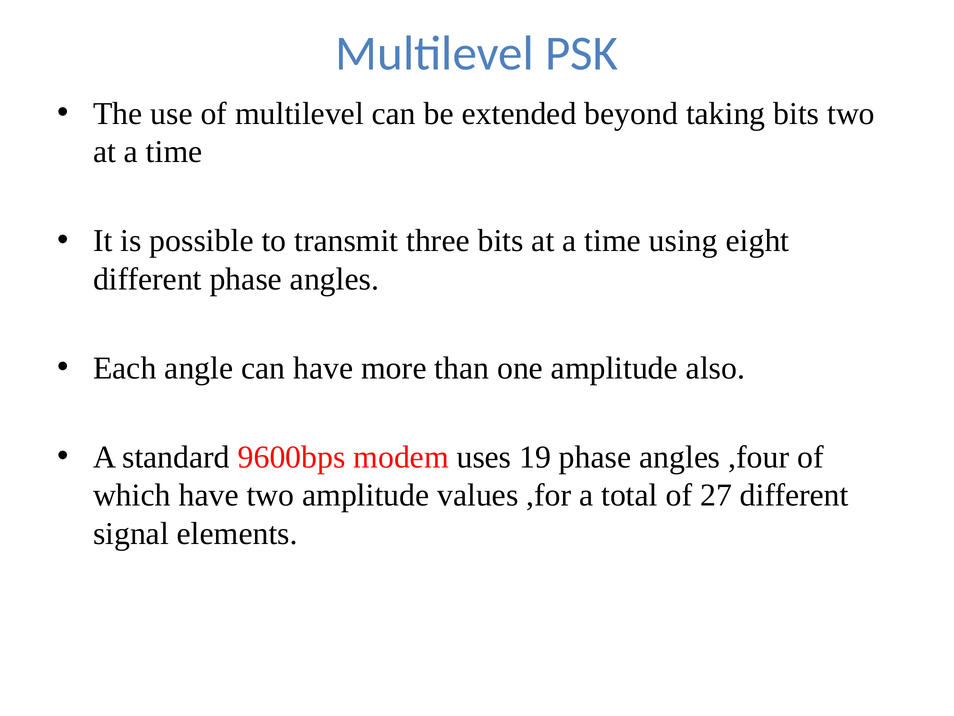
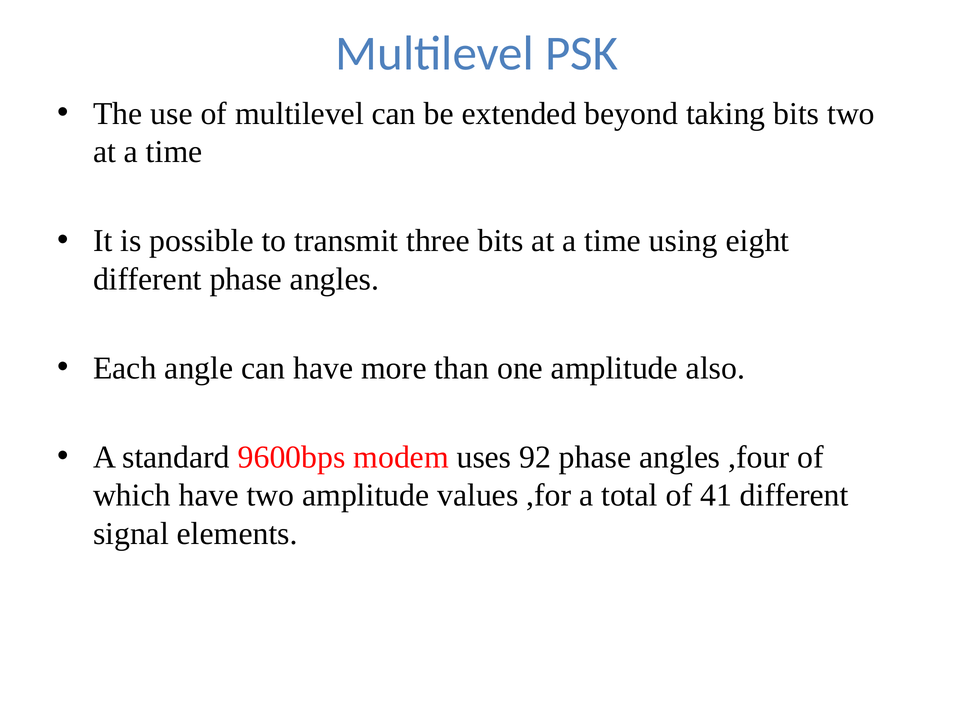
19: 19 -> 92
27: 27 -> 41
